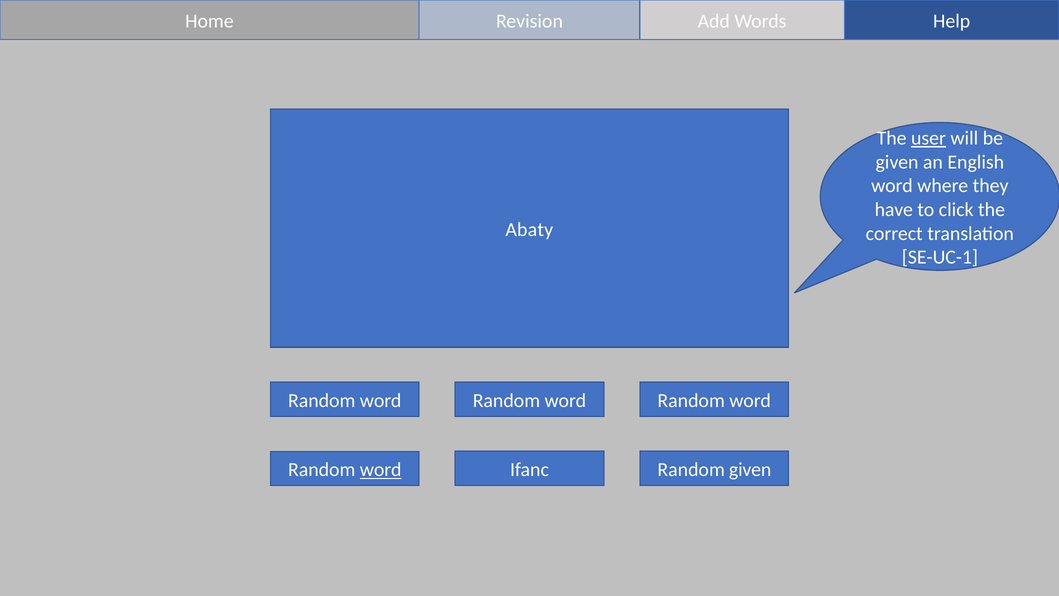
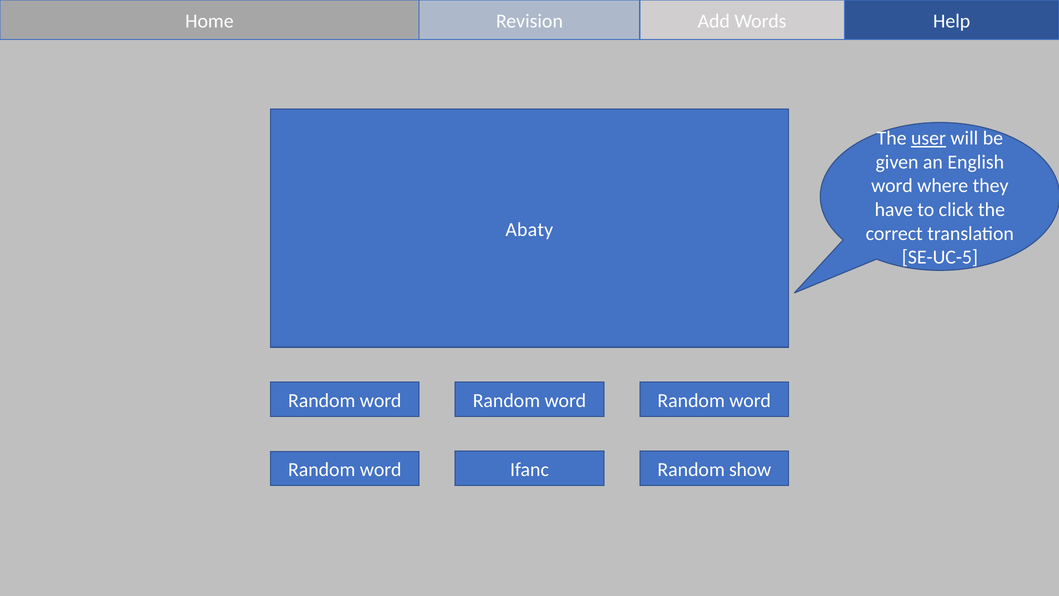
SE-UC-1: SE-UC-1 -> SE-UC-5
Random given: given -> show
word at (381, 470) underline: present -> none
